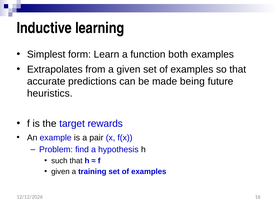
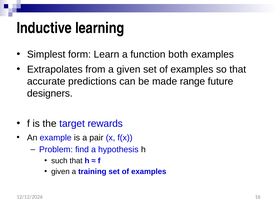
being: being -> range
heuristics: heuristics -> designers
